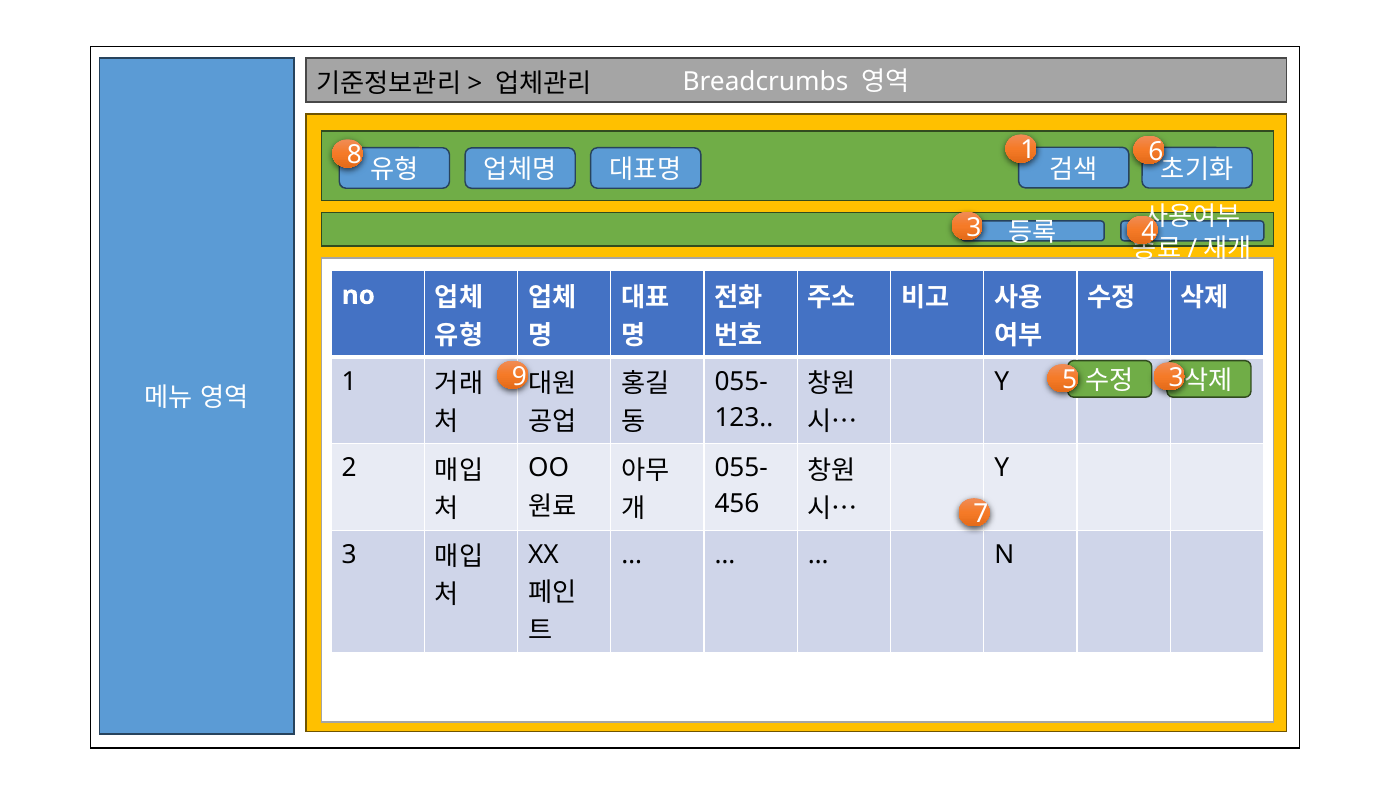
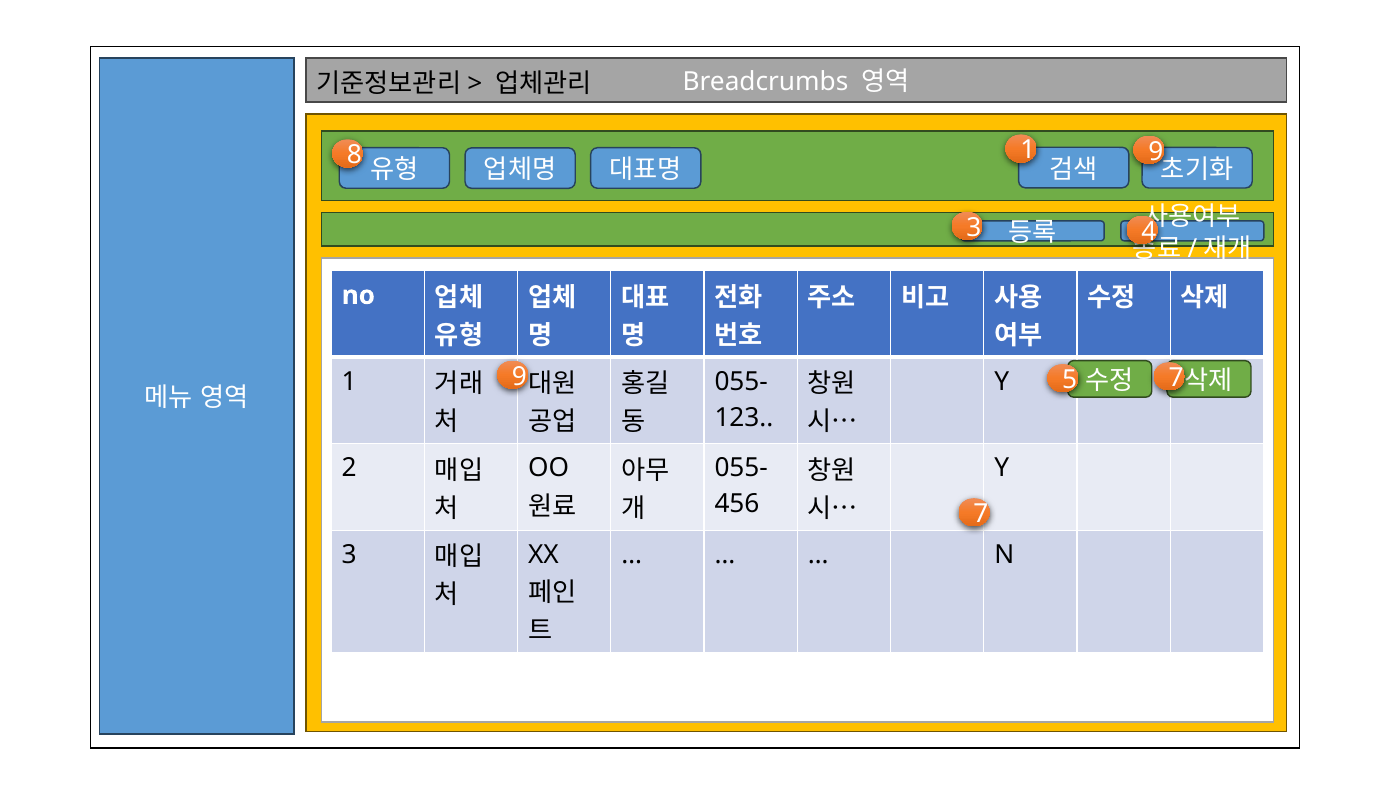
1 6: 6 -> 9
5 3: 3 -> 7
